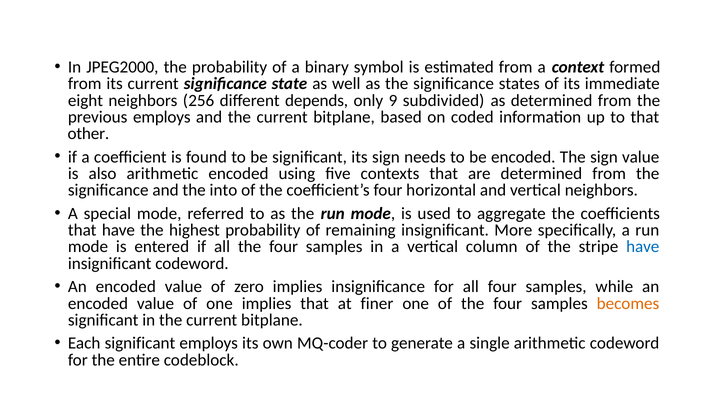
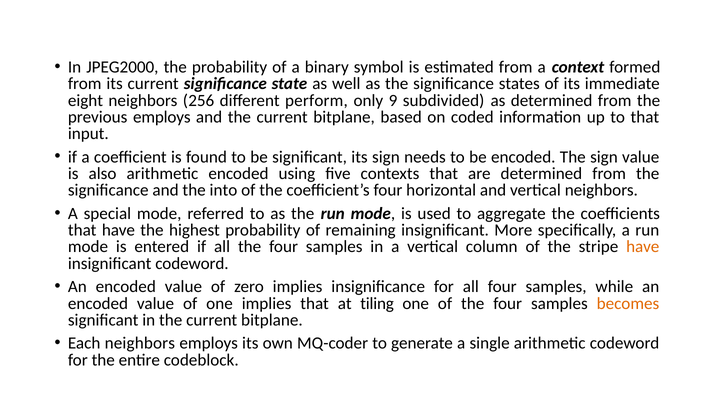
depends: depends -> perform
other: other -> input
have at (643, 247) colour: blue -> orange
finer: finer -> tiling
Each significant: significant -> neighbors
